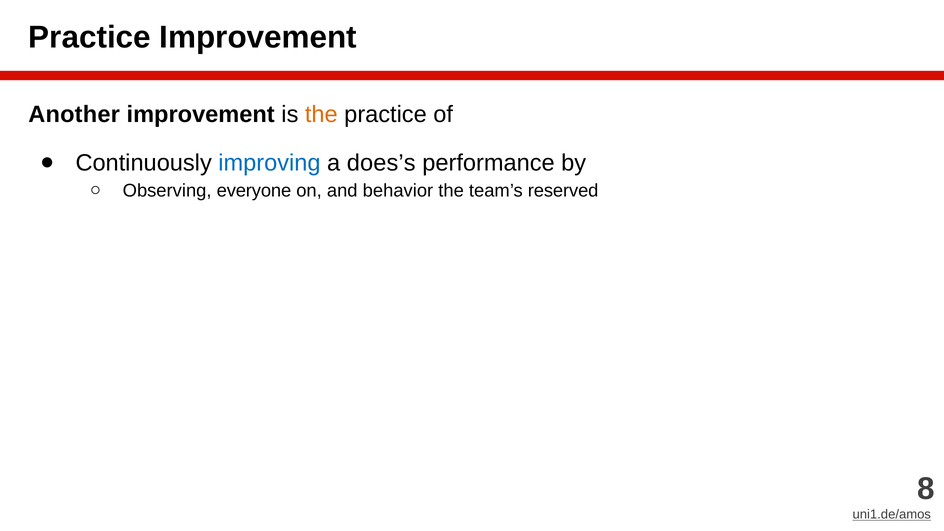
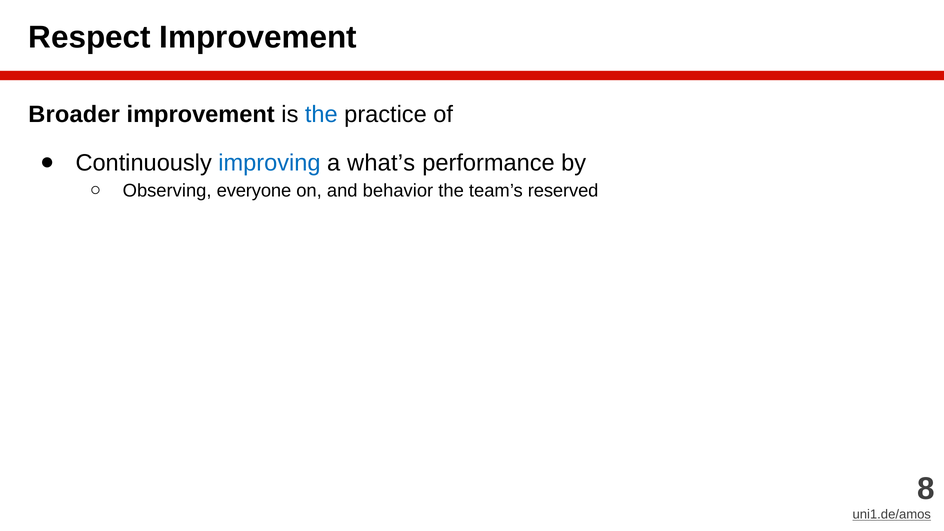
Practice at (90, 38): Practice -> Respect
Another: Another -> Broader
the at (321, 114) colour: orange -> blue
does’s: does’s -> what’s
